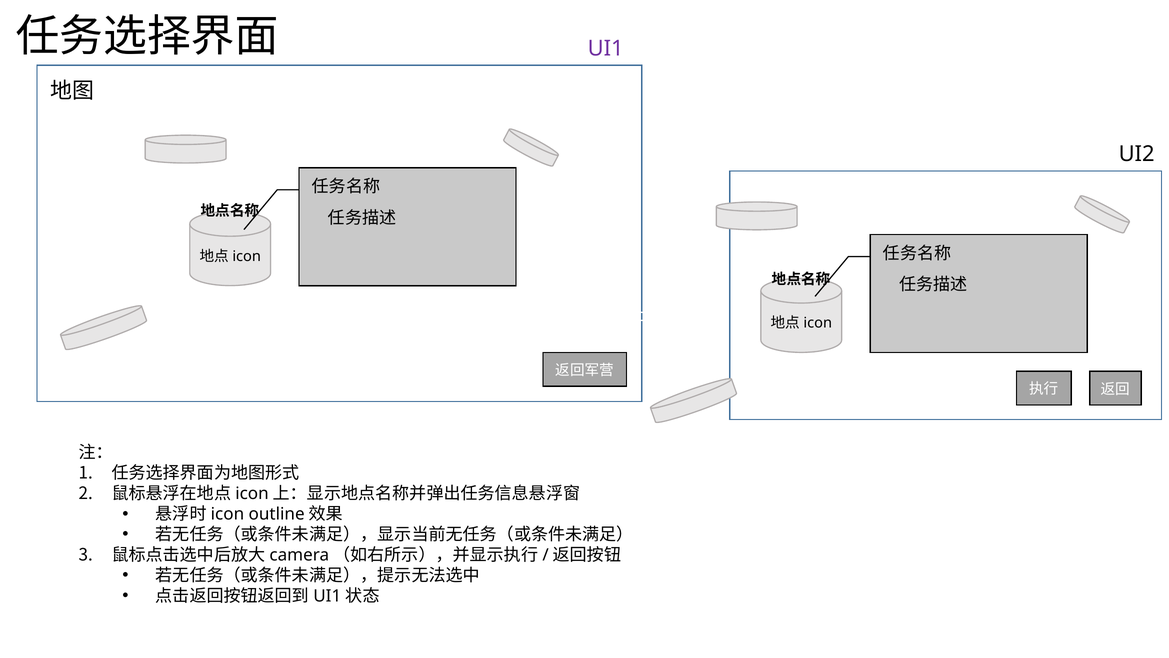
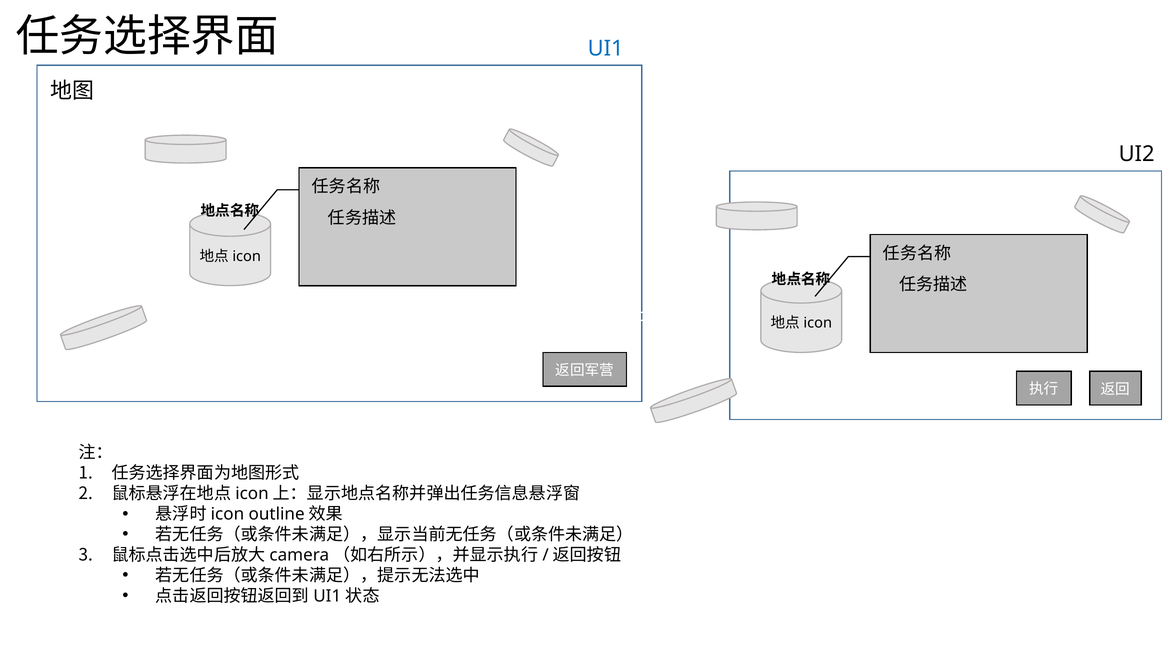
UI1 colour: purple -> blue
